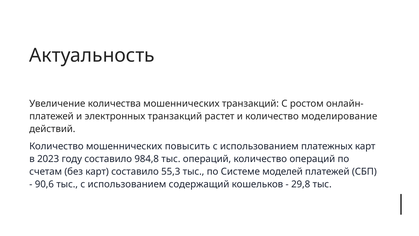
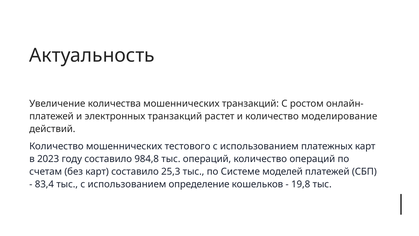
повысить: повысить -> тестового
55,3: 55,3 -> 25,3
90,6: 90,6 -> 83,4
содержащий: содержащий -> определение
29,8: 29,8 -> 19,8
